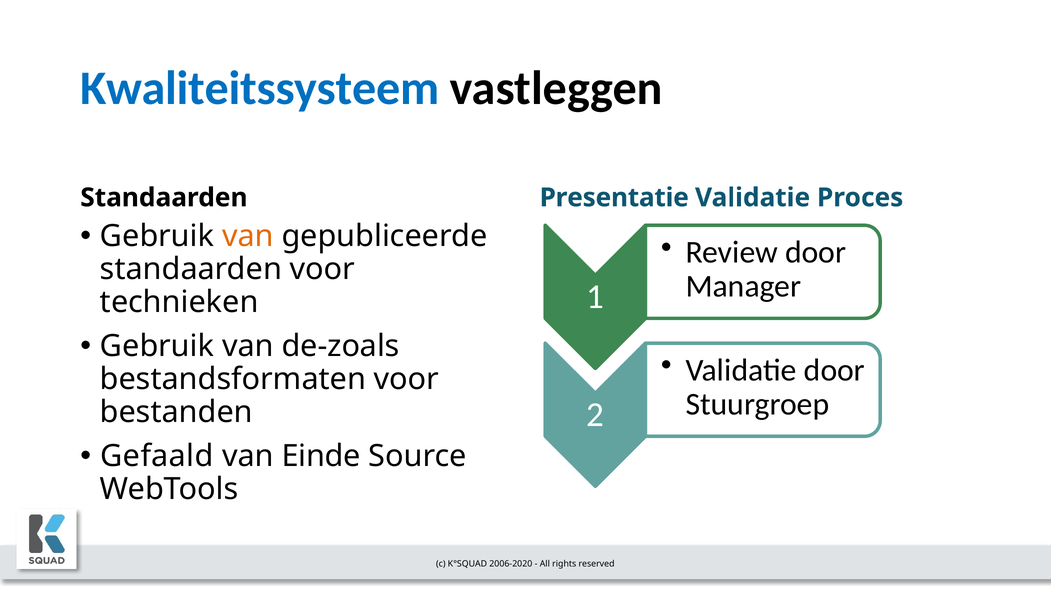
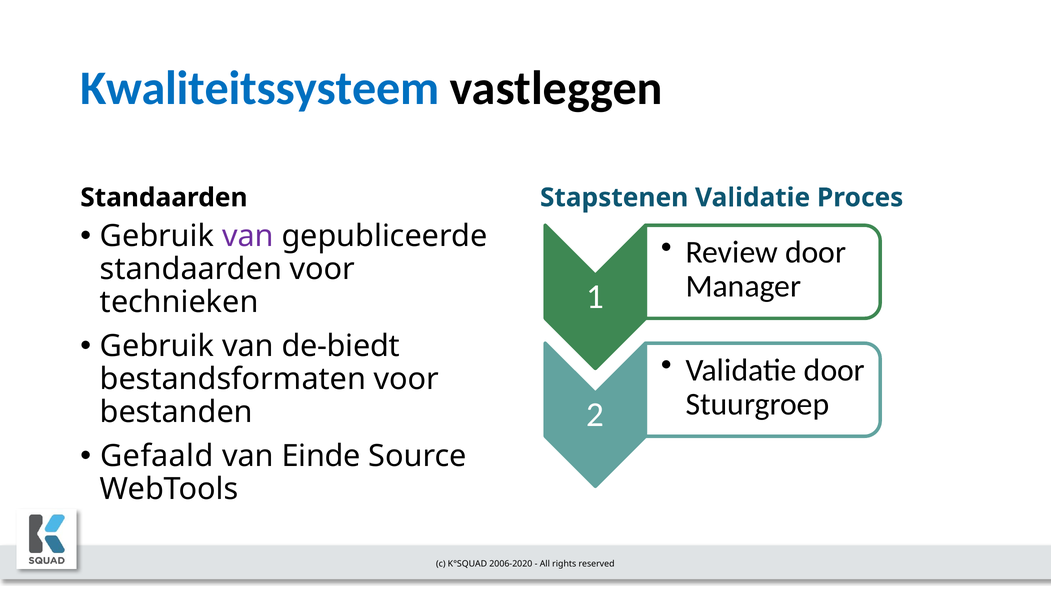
Presentatie: Presentatie -> Stapstenen
van at (248, 236) colour: orange -> purple
de-zoals: de-zoals -> de-biedt
